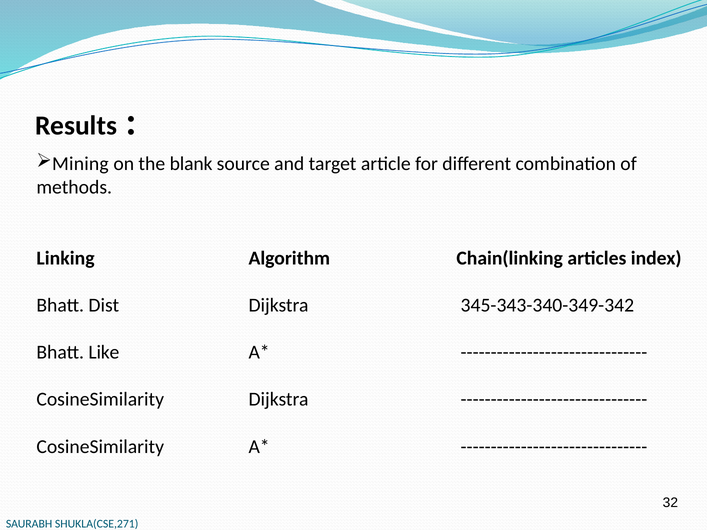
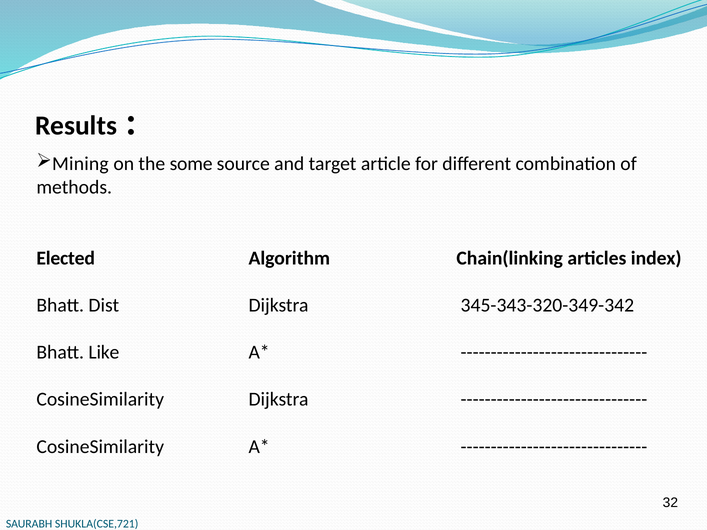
blank: blank -> some
Linking: Linking -> Elected
345-343-340-349-342: 345-343-340-349-342 -> 345-343-320-349-342
SHUKLA(CSE,271: SHUKLA(CSE,271 -> SHUKLA(CSE,721
